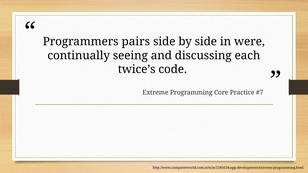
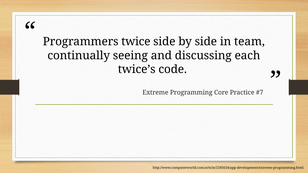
pairs: pairs -> twice
were: were -> team
